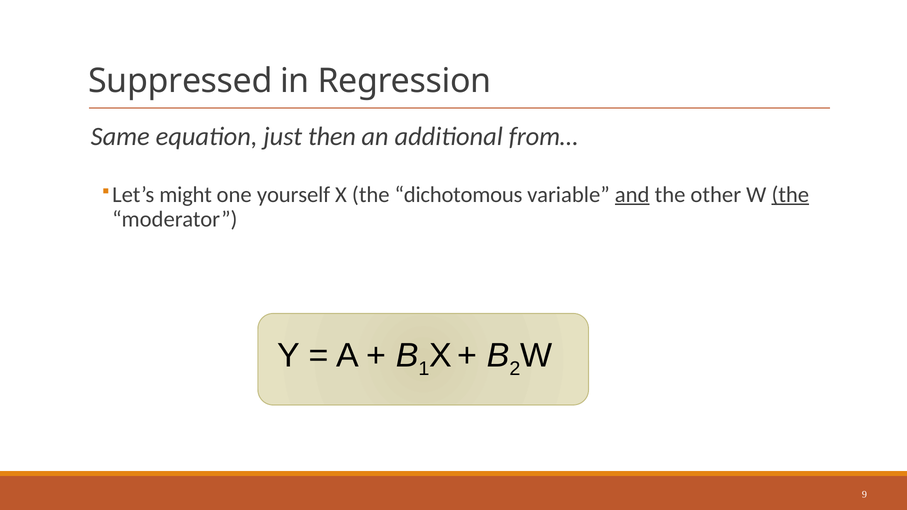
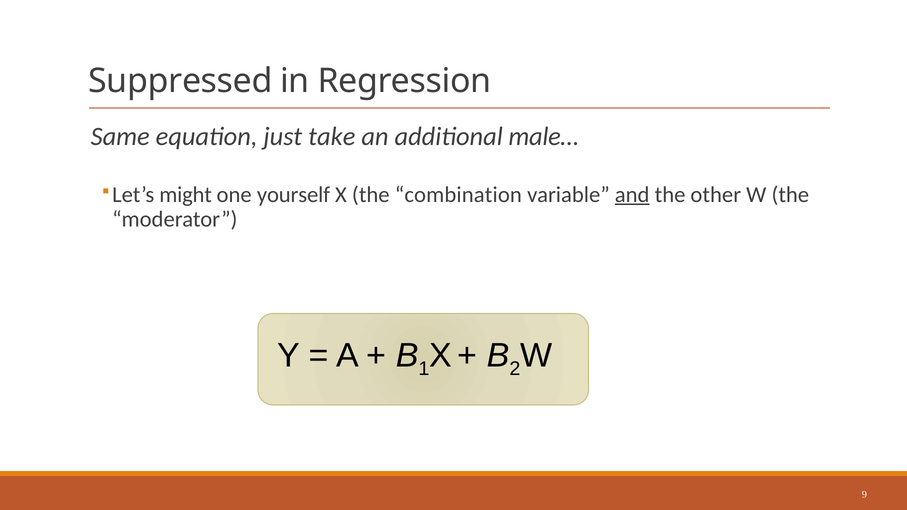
then: then -> take
from…: from… -> male…
dichotomous: dichotomous -> combination
the at (790, 195) underline: present -> none
